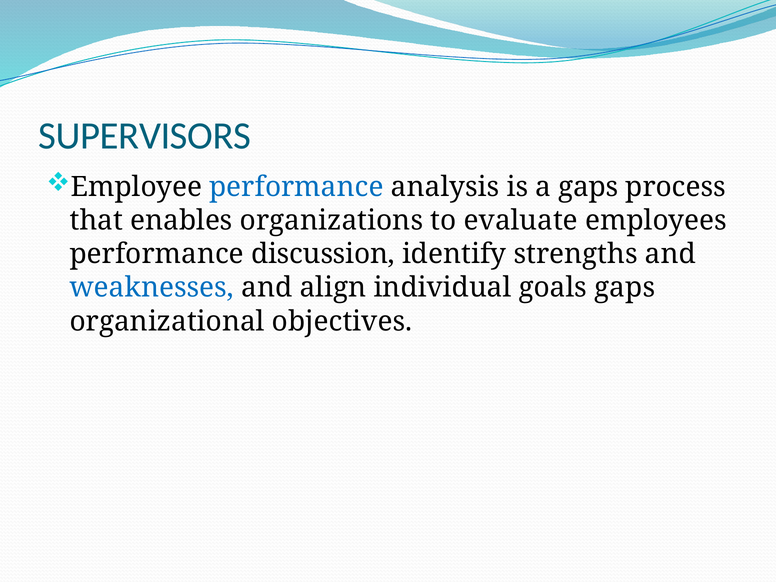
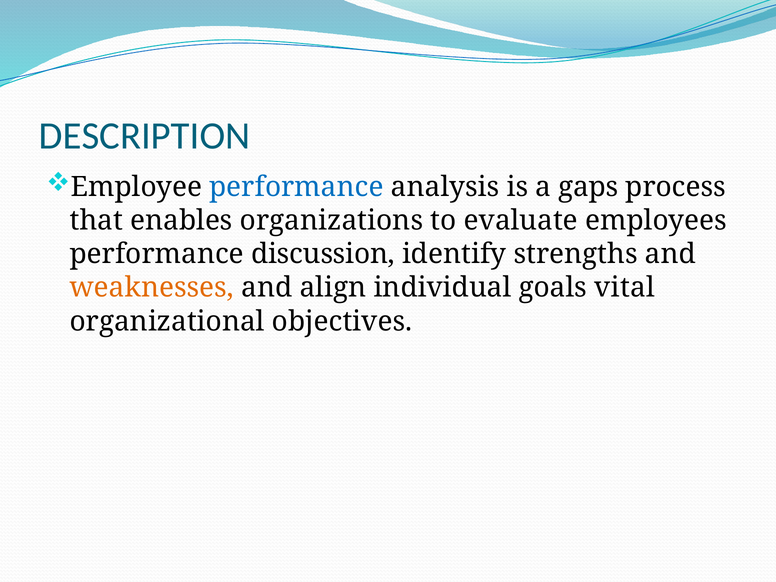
SUPERVISORS: SUPERVISORS -> DESCRIPTION
weaknesses colour: blue -> orange
goals gaps: gaps -> vital
